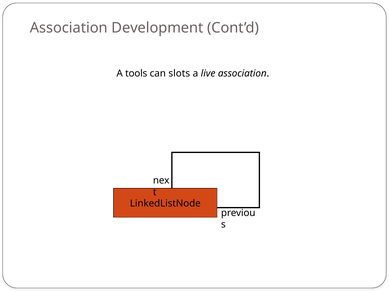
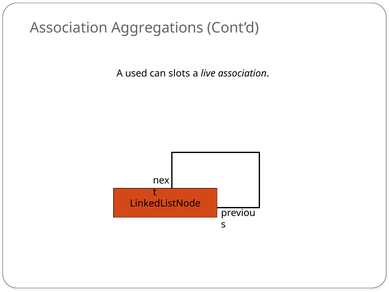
Development: Development -> Aggregations
tools: tools -> used
